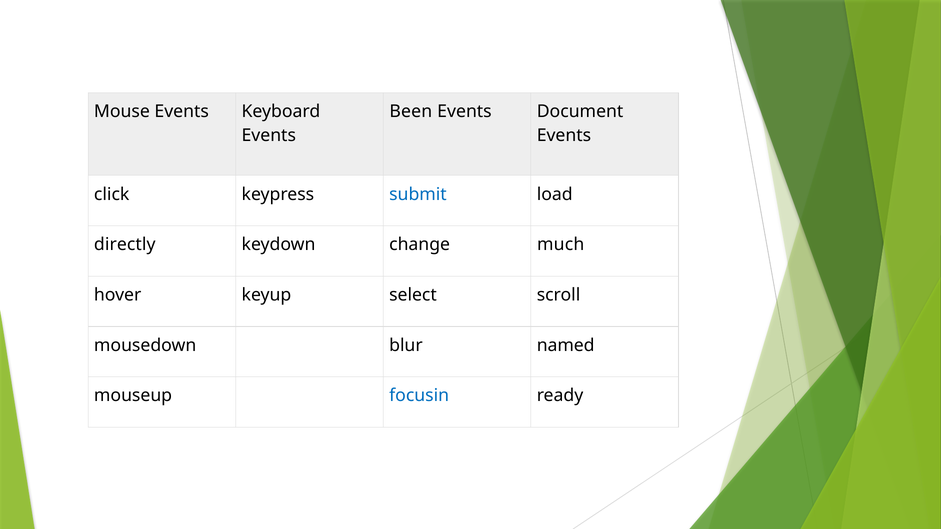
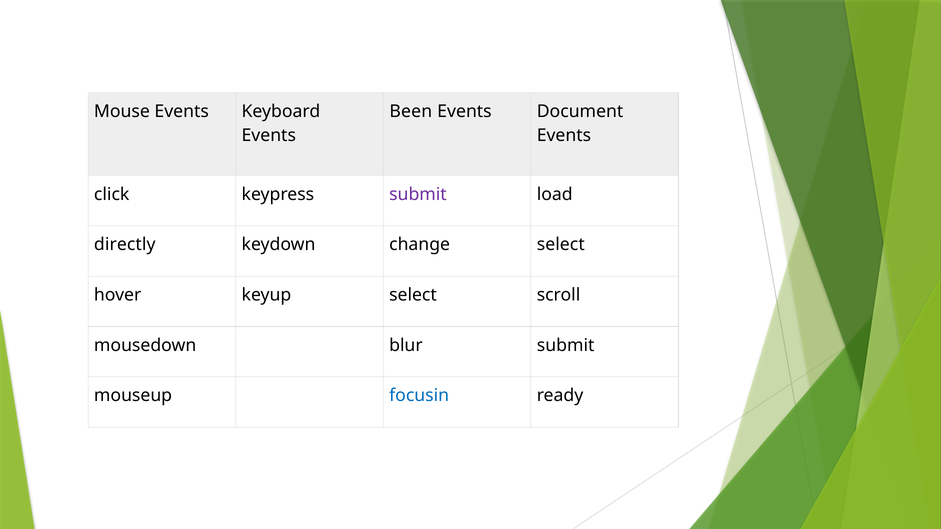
submit at (418, 194) colour: blue -> purple
change much: much -> select
blur named: named -> submit
